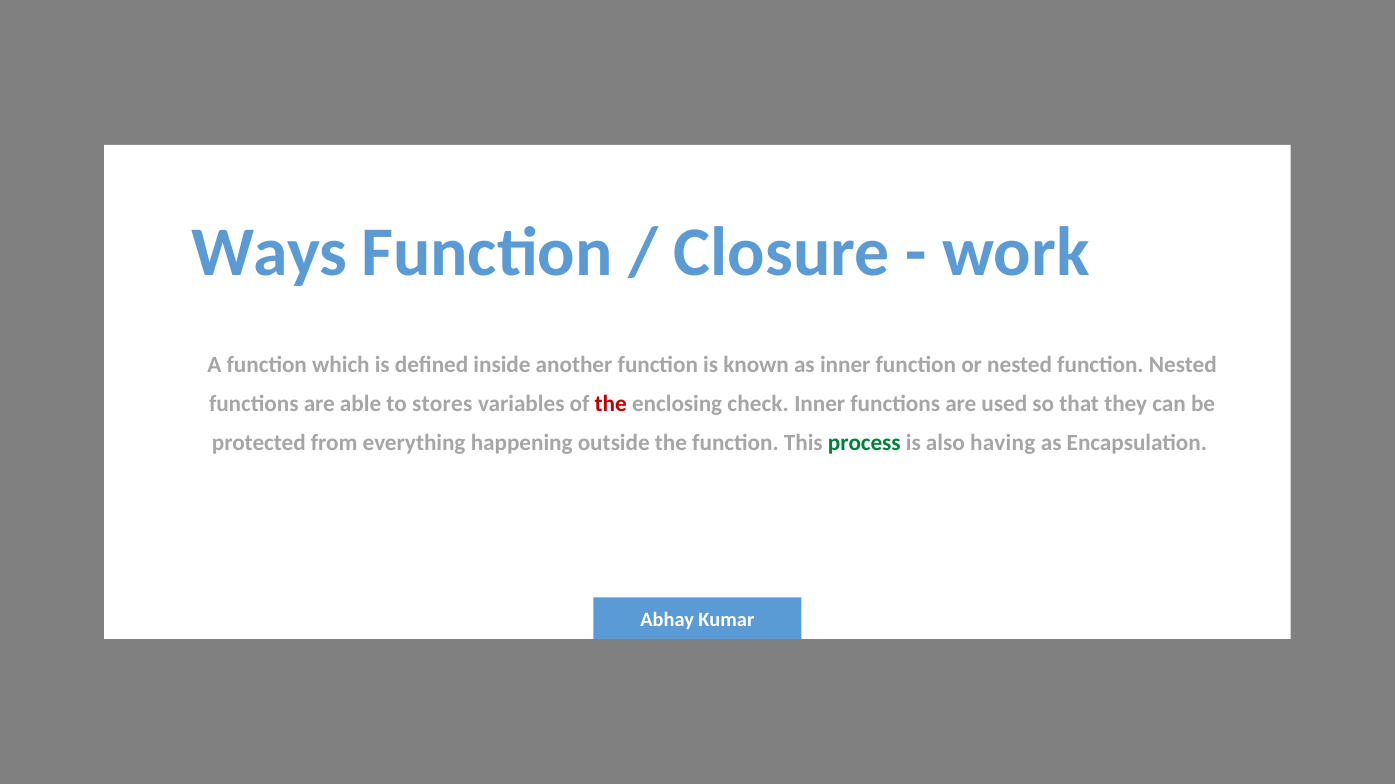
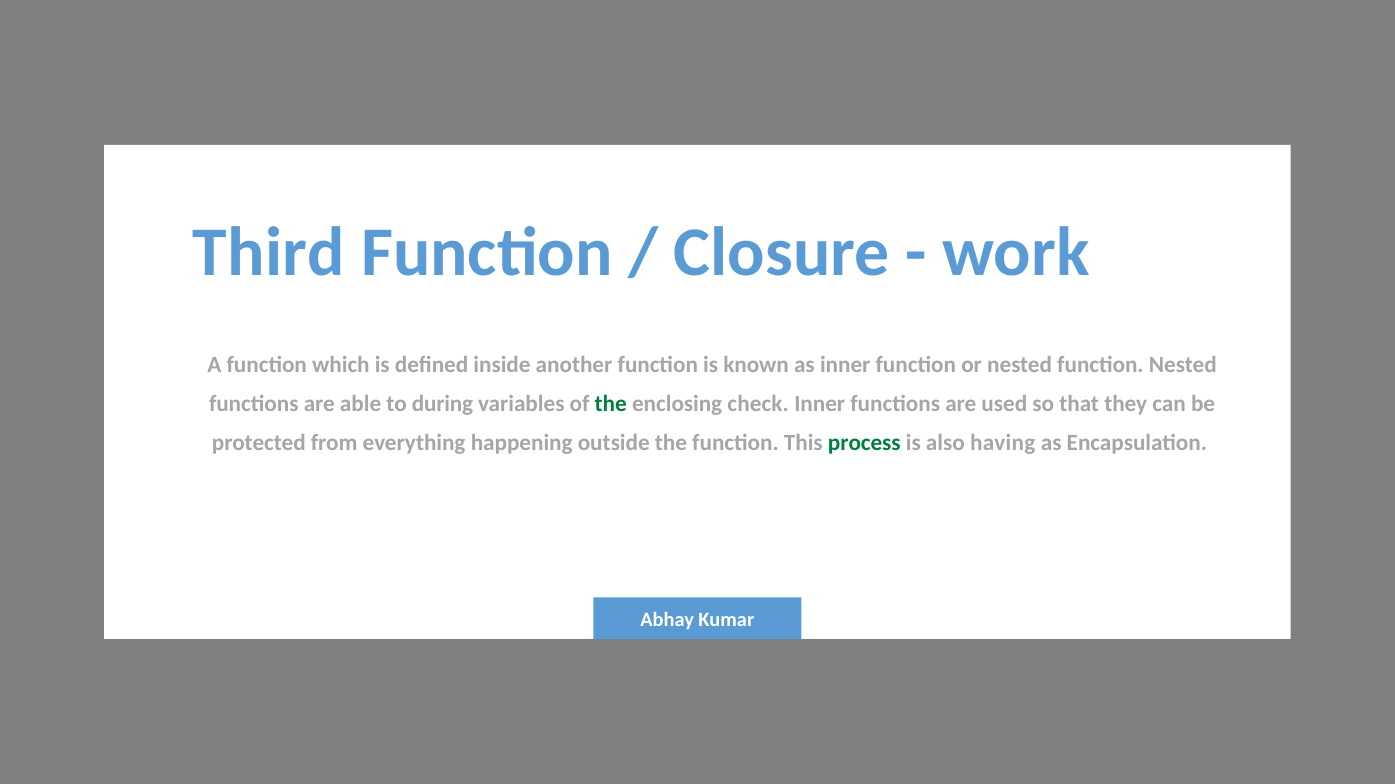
Ways: Ways -> Third
stores: stores -> during
the at (611, 404) colour: red -> green
